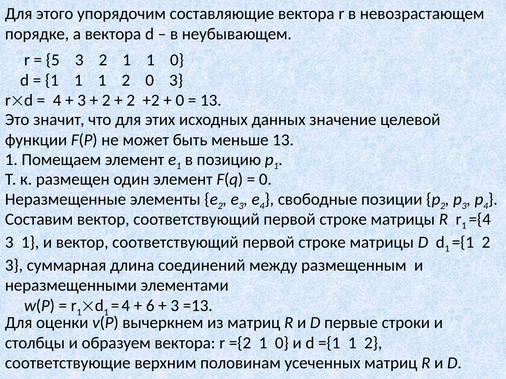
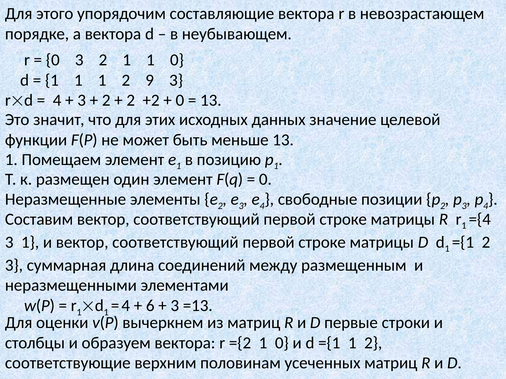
5 at (53, 60): 5 -> 0
2 0: 0 -> 9
